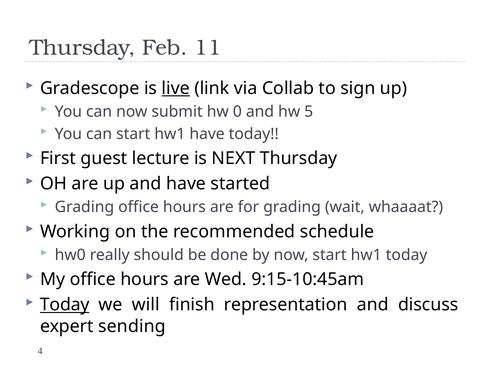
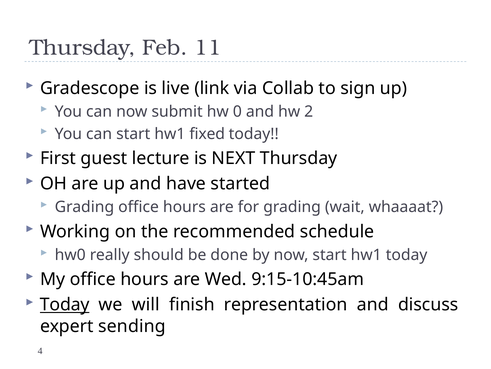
live underline: present -> none
5: 5 -> 2
hw1 have: have -> fixed
